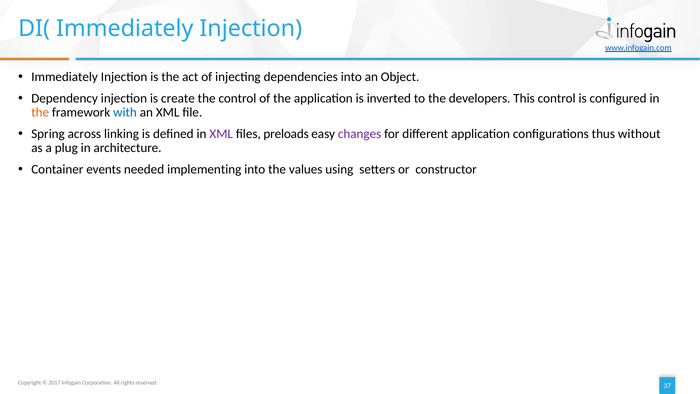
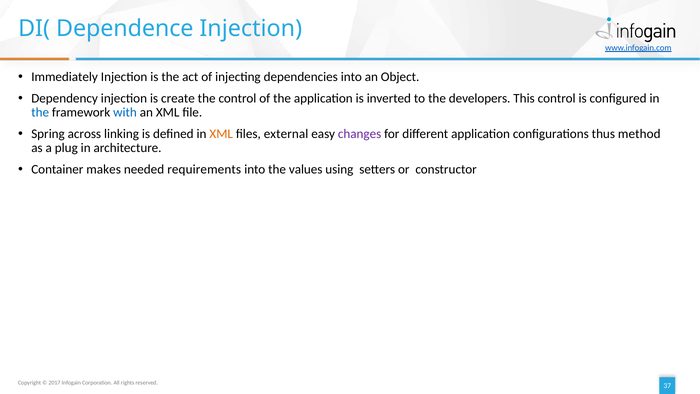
DI( Immediately: Immediately -> Dependence
the at (40, 112) colour: orange -> blue
XML at (221, 134) colour: purple -> orange
preloads: preloads -> external
without: without -> method
events: events -> makes
implementing: implementing -> requirements
